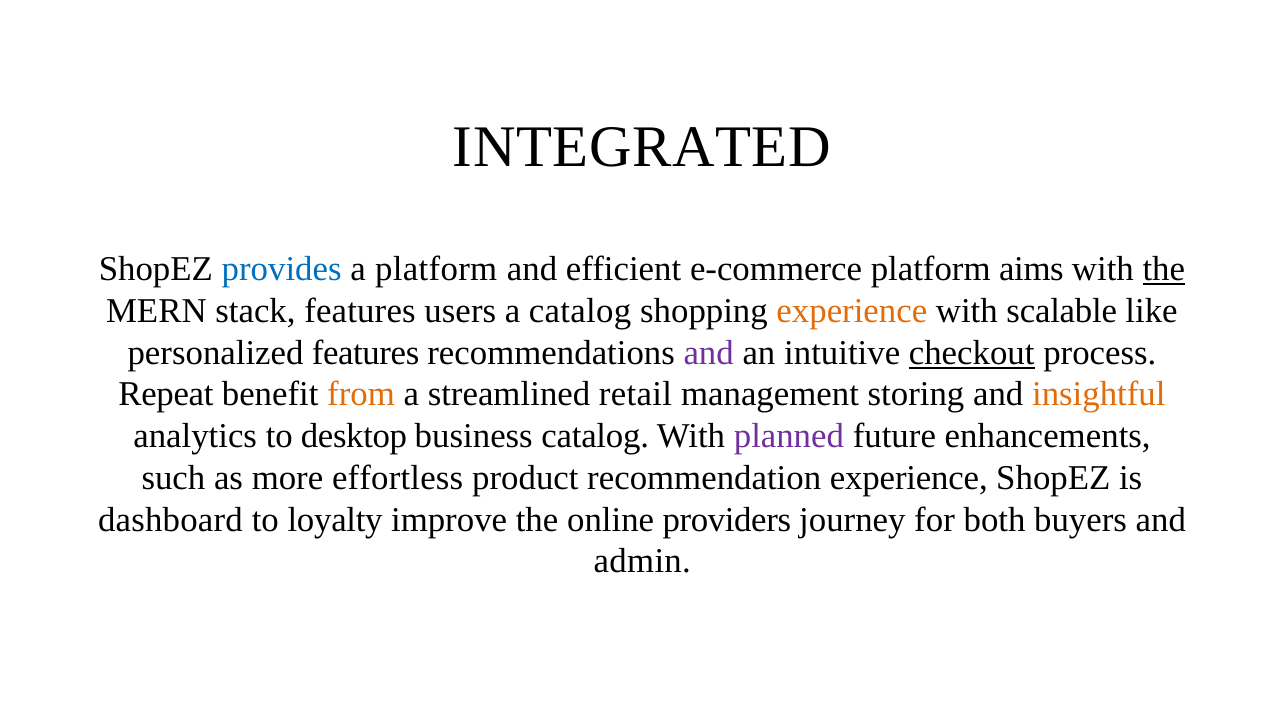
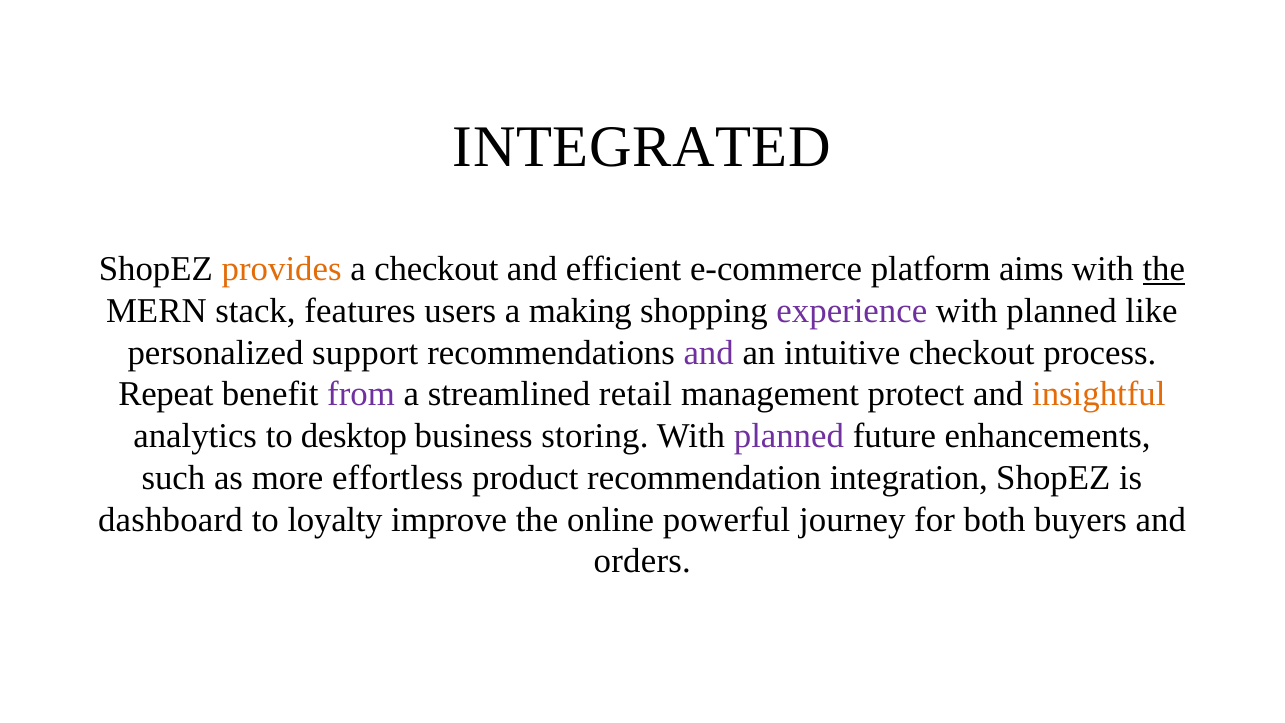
provides colour: blue -> orange
a platform: platform -> checkout
a catalog: catalog -> making
experience at (852, 311) colour: orange -> purple
scalable at (1062, 311): scalable -> planned
personalized features: features -> support
checkout at (972, 353) underline: present -> none
from colour: orange -> purple
storing: storing -> protect
business catalog: catalog -> storing
recommendation experience: experience -> integration
providers: providers -> powerful
admin: admin -> orders
